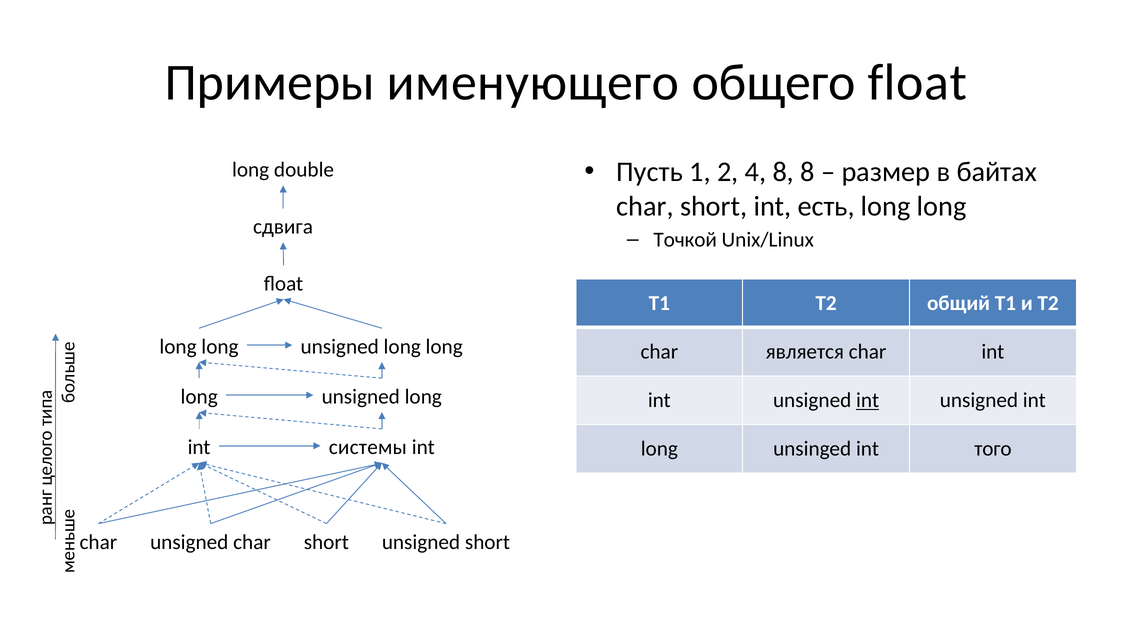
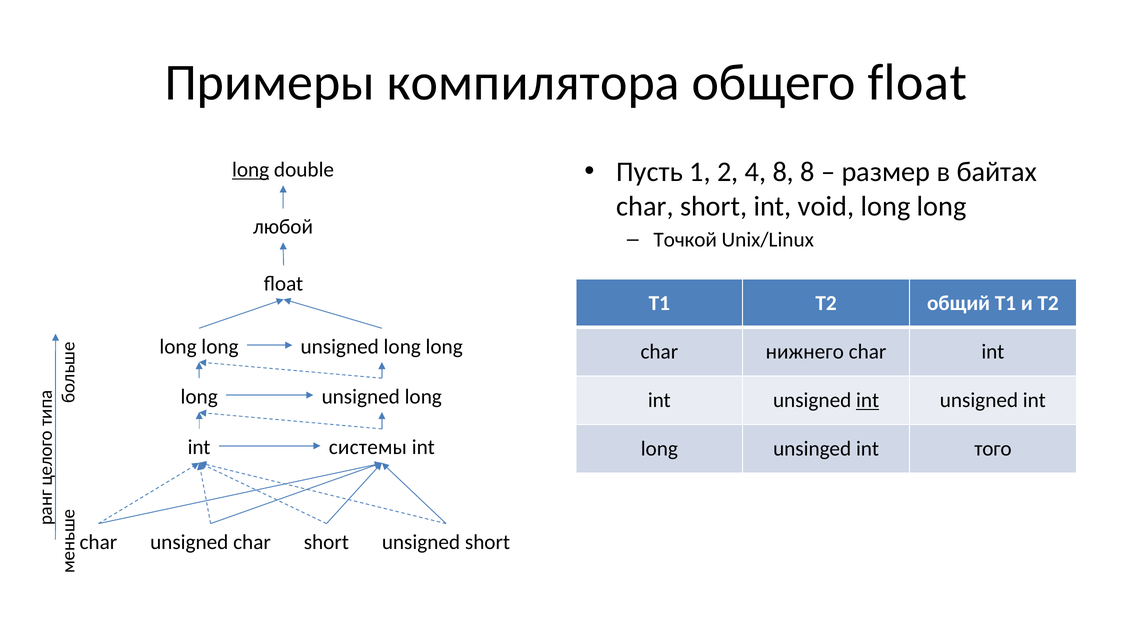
именующего: именующего -> компилятора
long at (251, 170) underline: none -> present
есть: есть -> void
сдвига: сдвига -> любой
является: является -> нижнего
